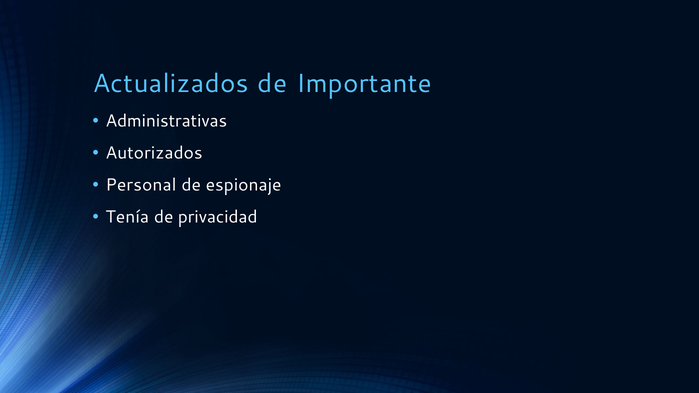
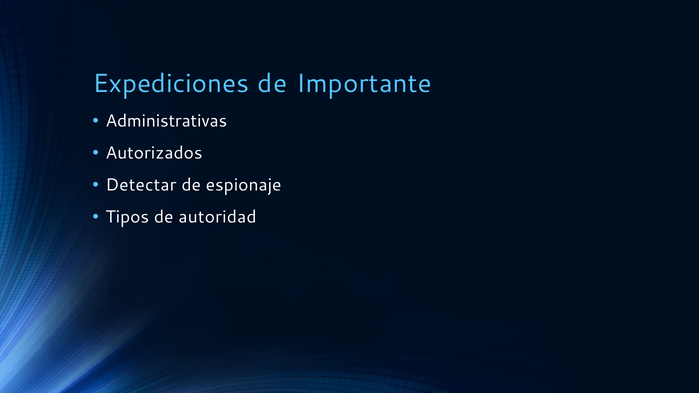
Actualizados: Actualizados -> Expediciones
Personal: Personal -> Detectar
Tenía: Tenía -> Tipos
privacidad: privacidad -> autoridad
